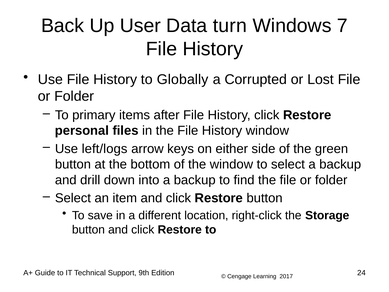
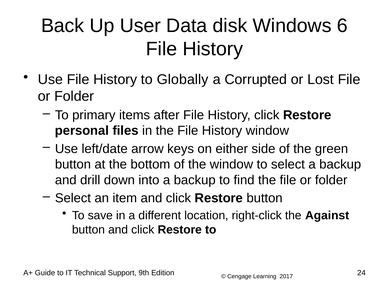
turn: turn -> disk
7: 7 -> 6
left/logs: left/logs -> left/date
Storage: Storage -> Against
